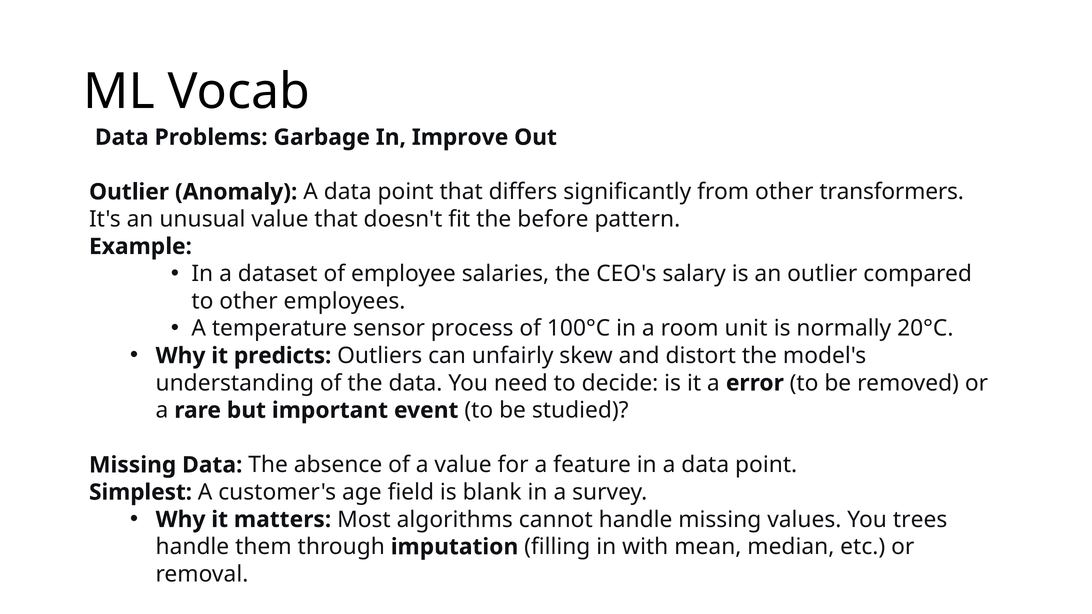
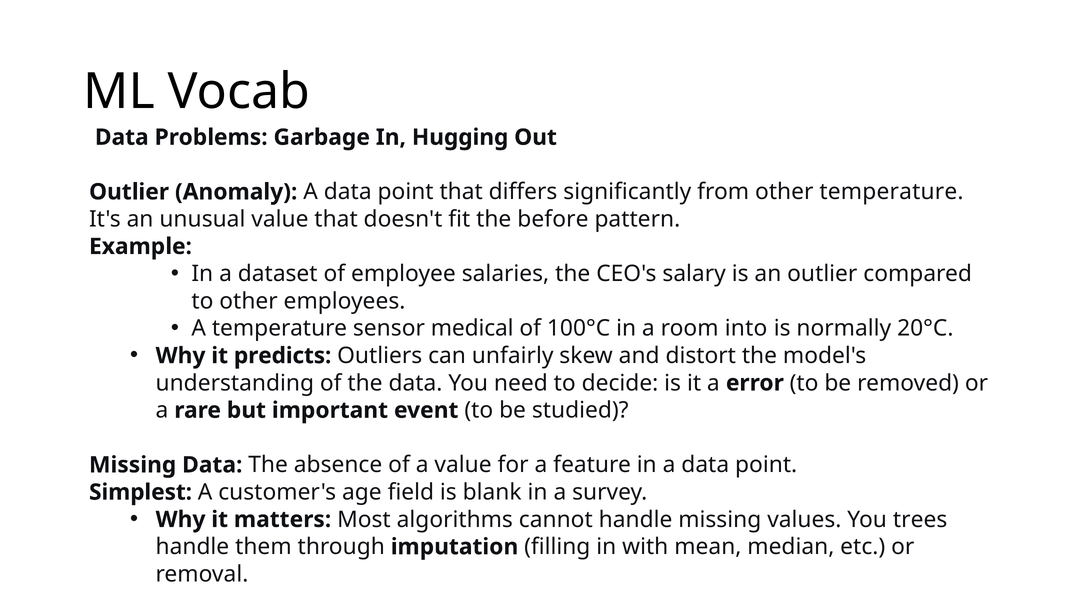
Improve: Improve -> Hugging
other transformers: transformers -> temperature
process: process -> medical
unit: unit -> into
